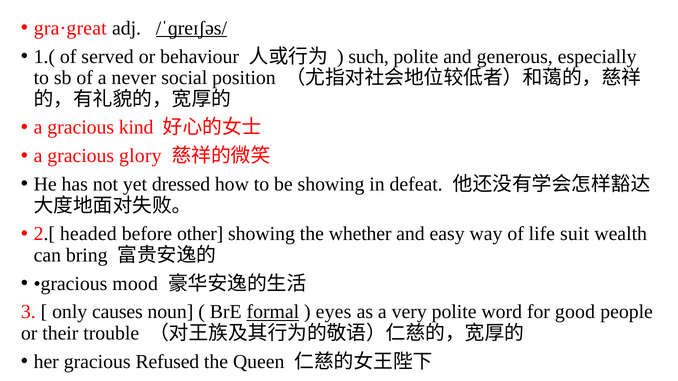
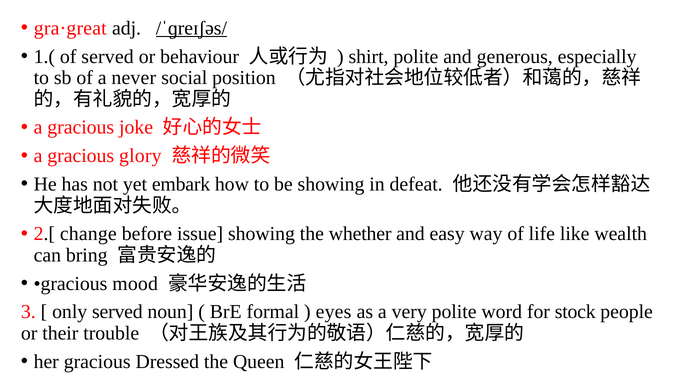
such: such -> shirt
kind: kind -> joke
dressed: dressed -> embark
headed: headed -> change
other: other -> issue
suit: suit -> like
only causes: causes -> served
formal underline: present -> none
good: good -> stock
Refused: Refused -> Dressed
